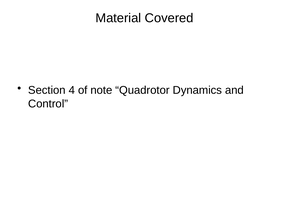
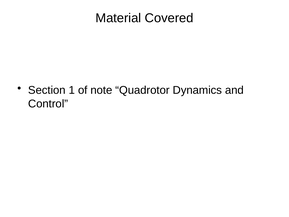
4: 4 -> 1
